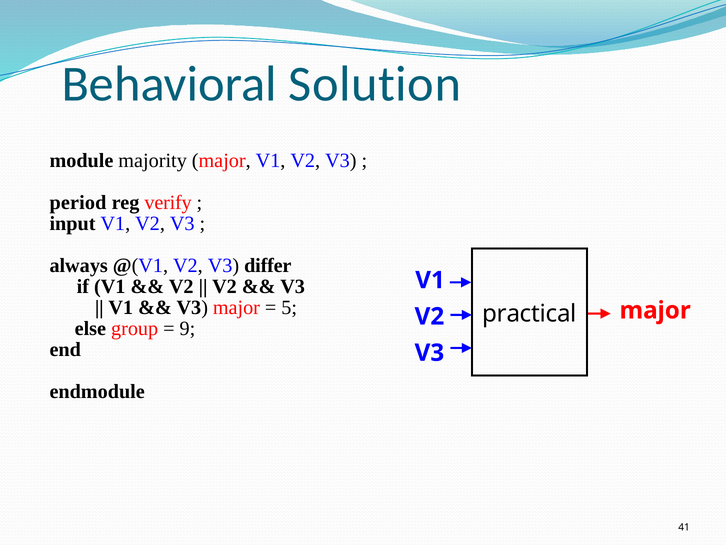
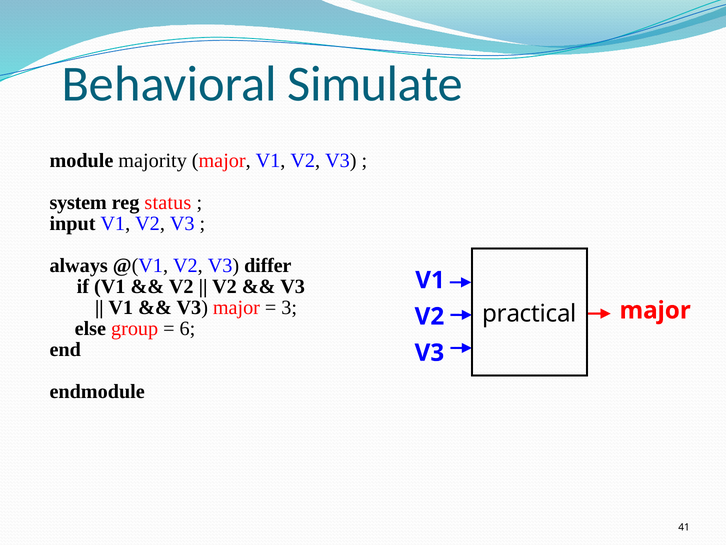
Solution: Solution -> Simulate
period: period -> system
verify: verify -> status
5: 5 -> 3
9: 9 -> 6
